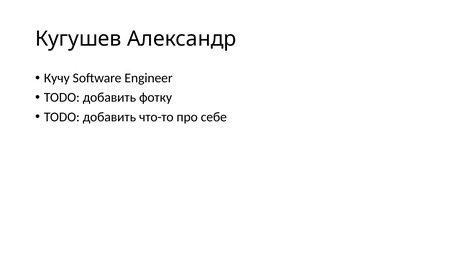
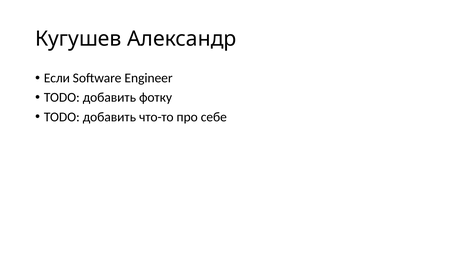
Кучу: Кучу -> Если
